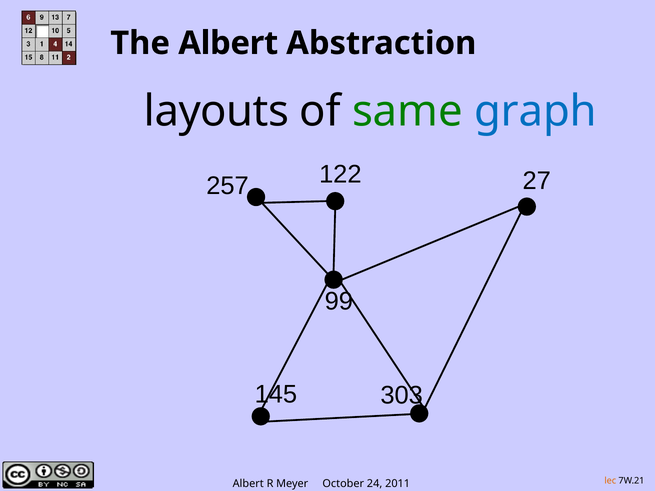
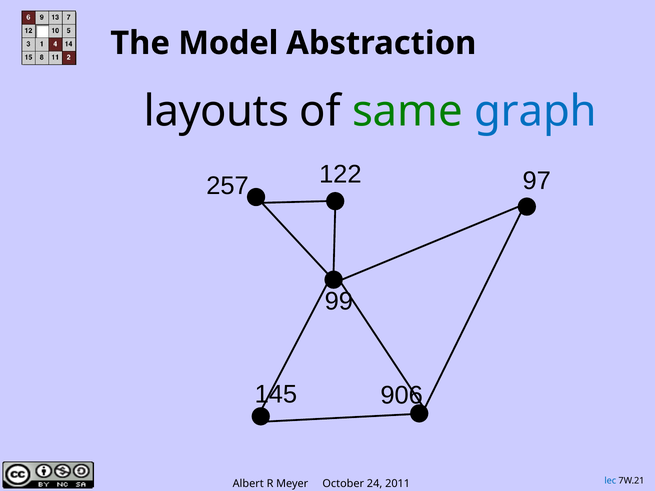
The Albert: Albert -> Model
27: 27 -> 97
303: 303 -> 906
lec colour: orange -> blue
